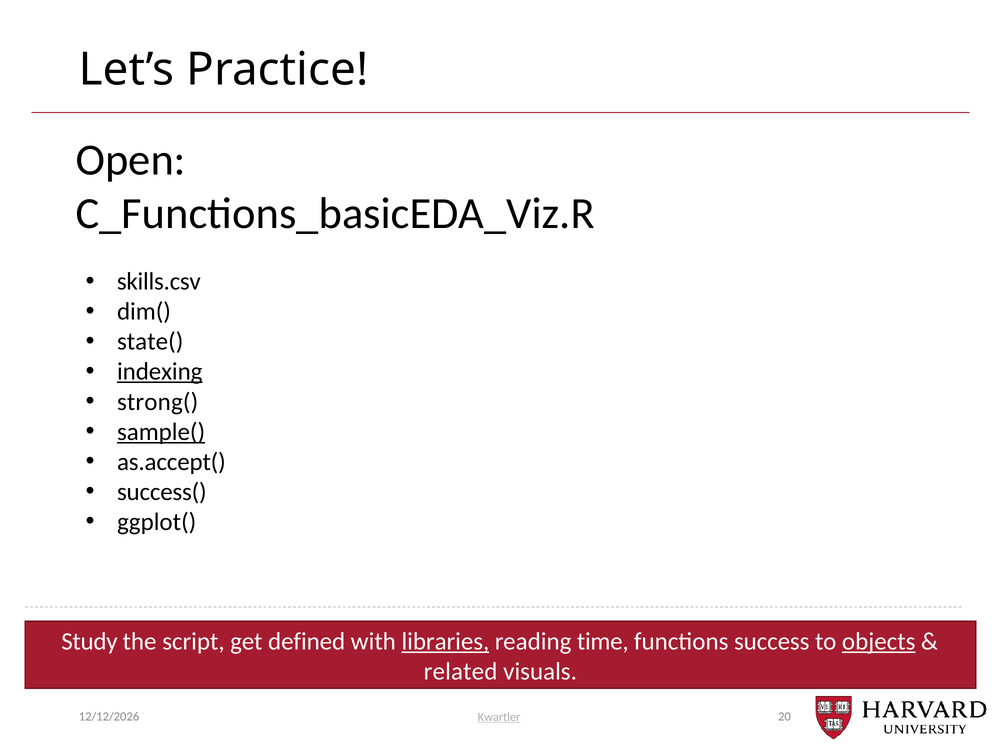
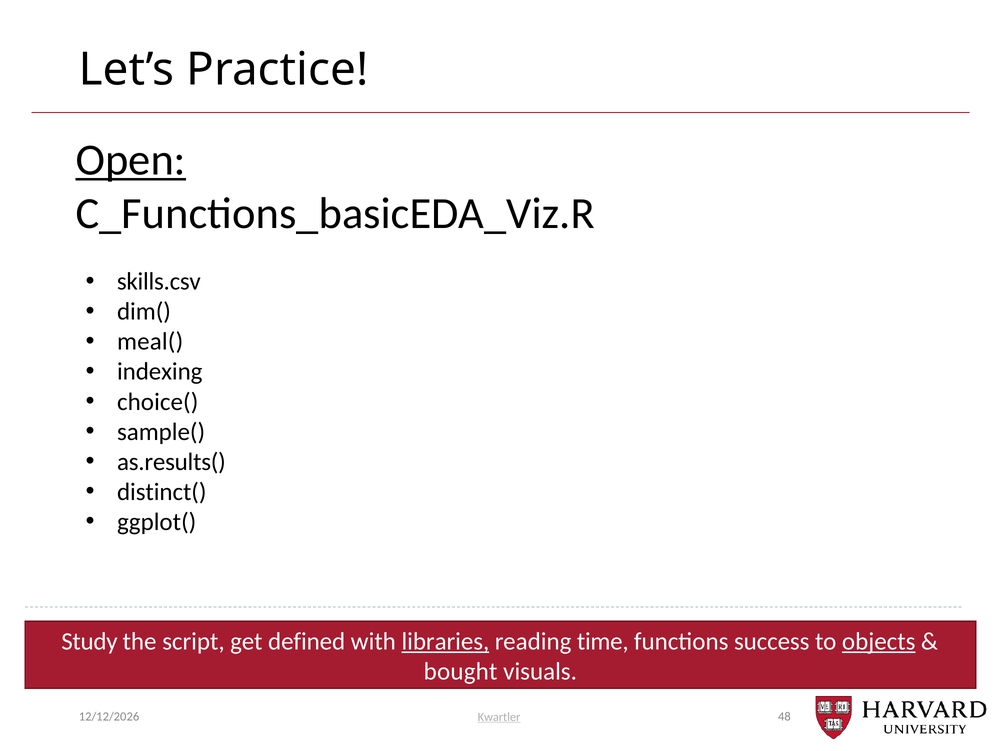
Open underline: none -> present
state(: state( -> meal(
indexing underline: present -> none
strong(: strong( -> choice(
sample( underline: present -> none
as.accept(: as.accept( -> as.results(
success(: success( -> distinct(
related: related -> bought
20: 20 -> 48
